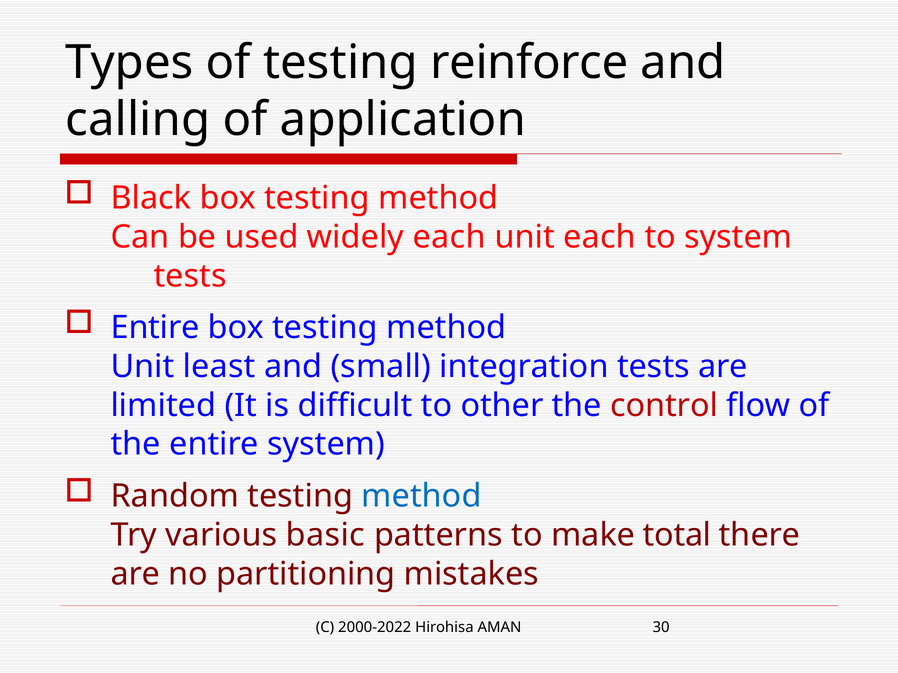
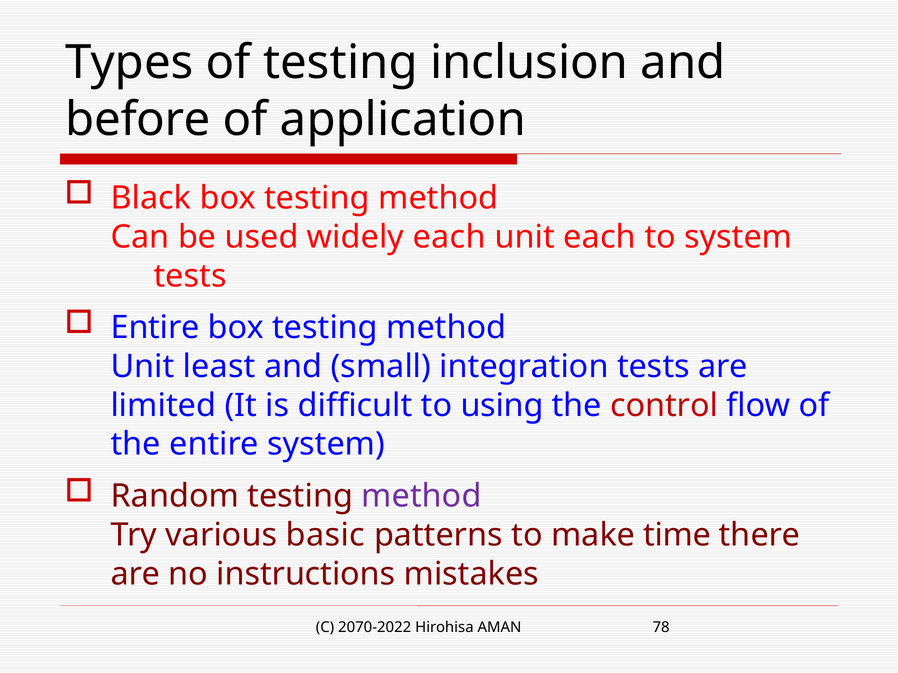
reinforce: reinforce -> inclusion
calling: calling -> before
other: other -> using
method at (421, 496) colour: blue -> purple
total: total -> time
partitioning: partitioning -> instructions
2000-2022: 2000-2022 -> 2070-2022
30: 30 -> 78
